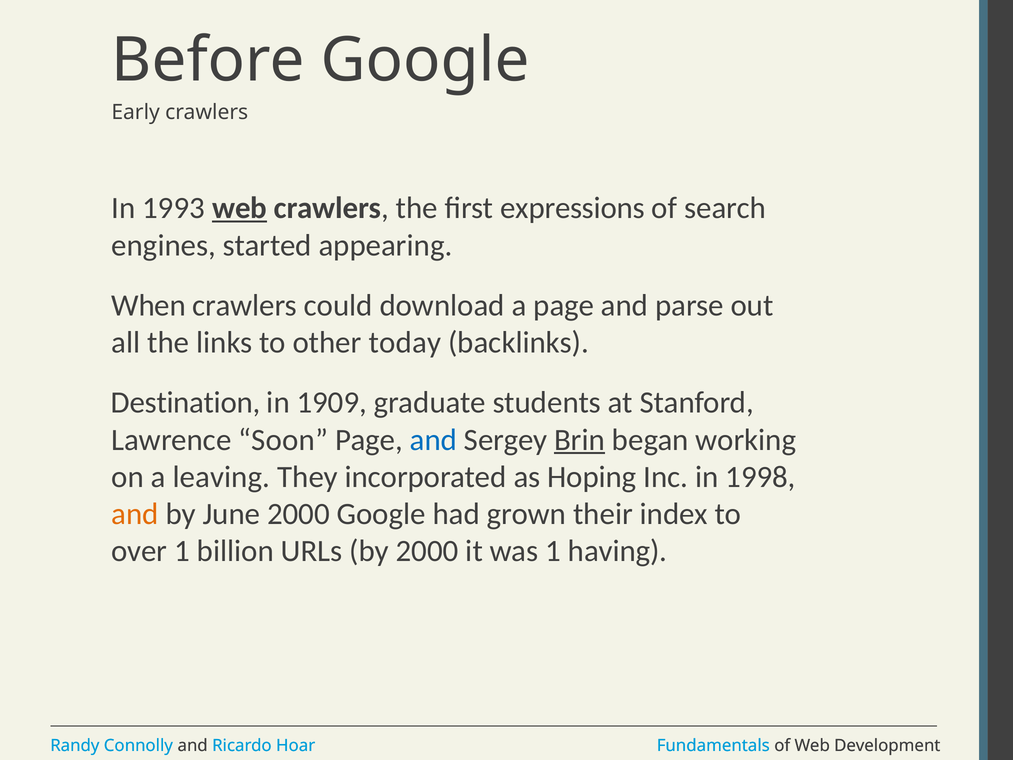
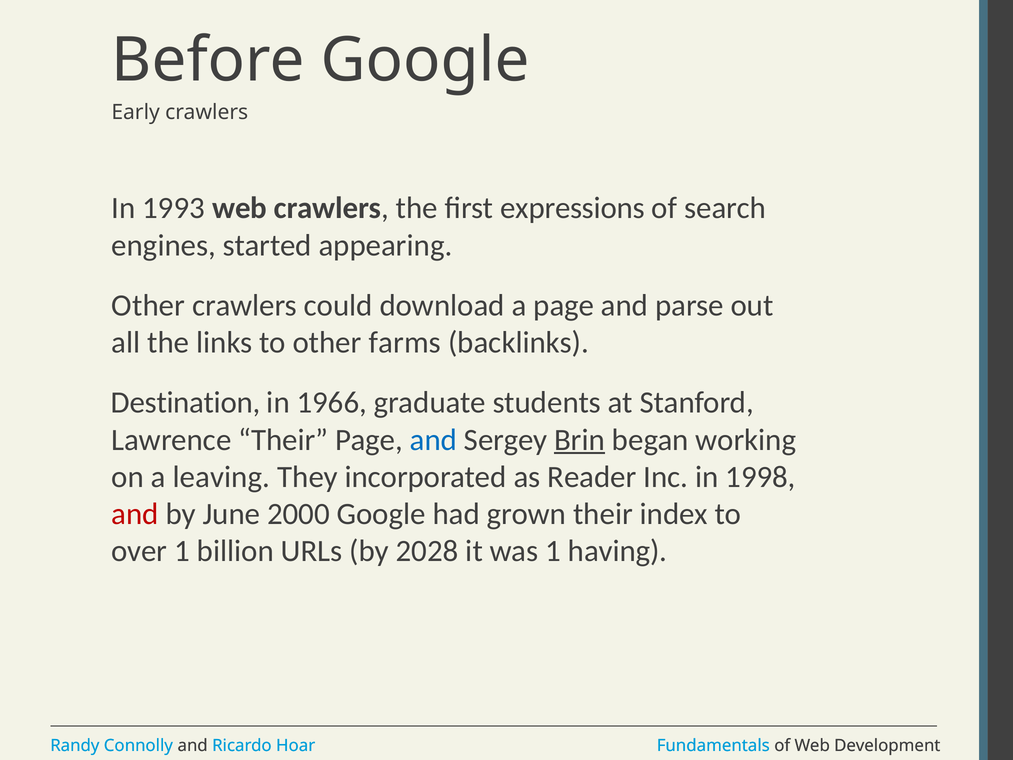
web at (240, 208) underline: present -> none
When at (149, 305): When -> Other
today: today -> farms
1909: 1909 -> 1966
Lawrence Soon: Soon -> Their
Hoping: Hoping -> Reader
and at (135, 514) colour: orange -> red
by 2000: 2000 -> 2028
